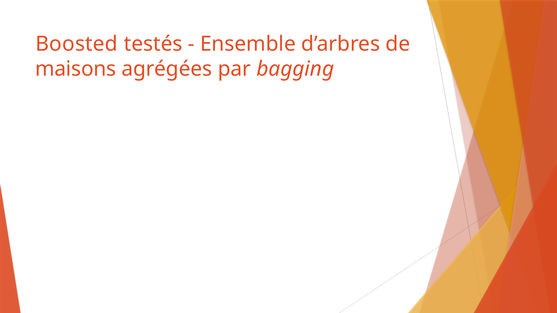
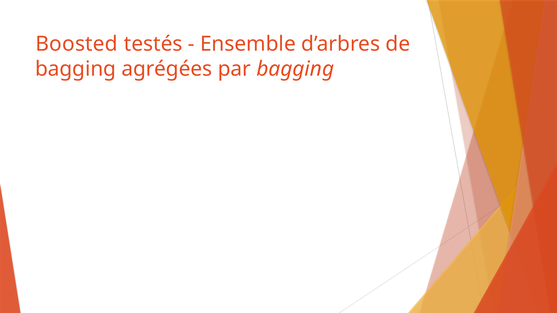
maisons at (76, 69): maisons -> bagging
